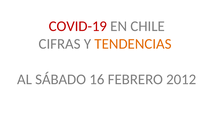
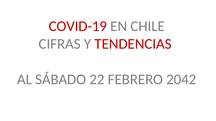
TENDENCIAS colour: orange -> red
16: 16 -> 22
2012: 2012 -> 2042
